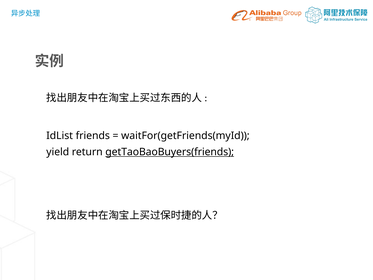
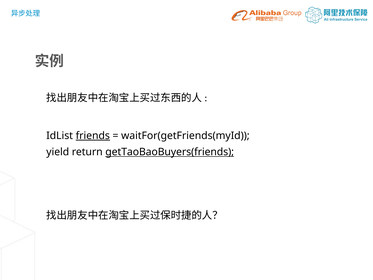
friends underline: none -> present
